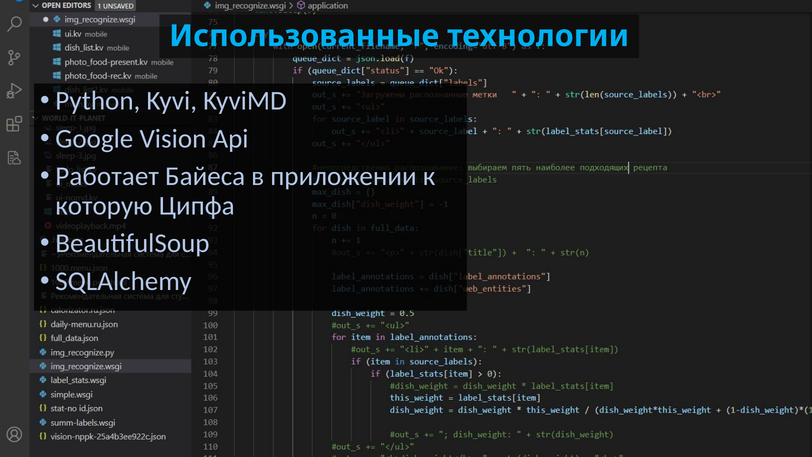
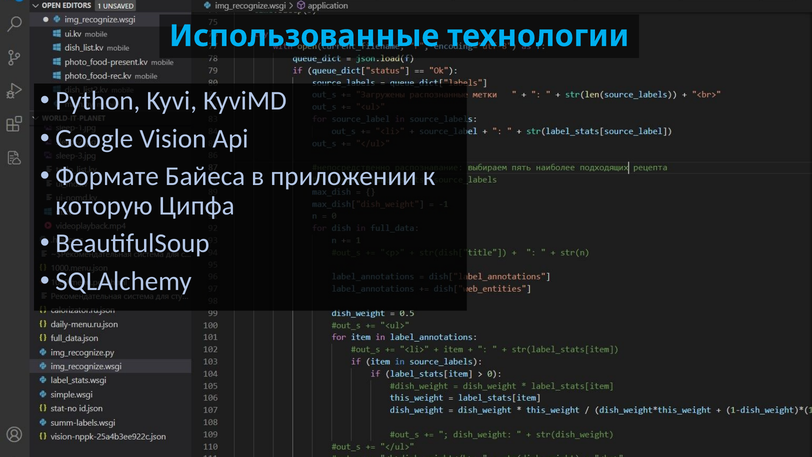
Работает: Работает -> Формате
